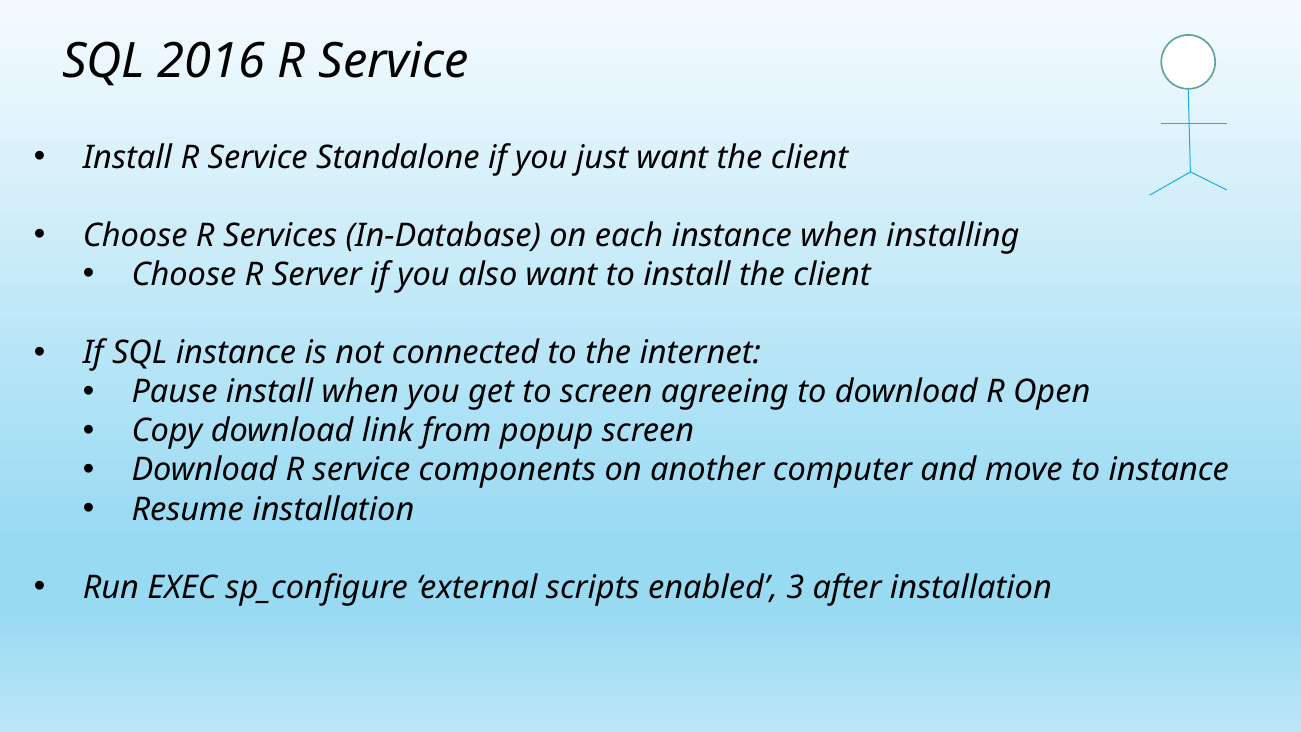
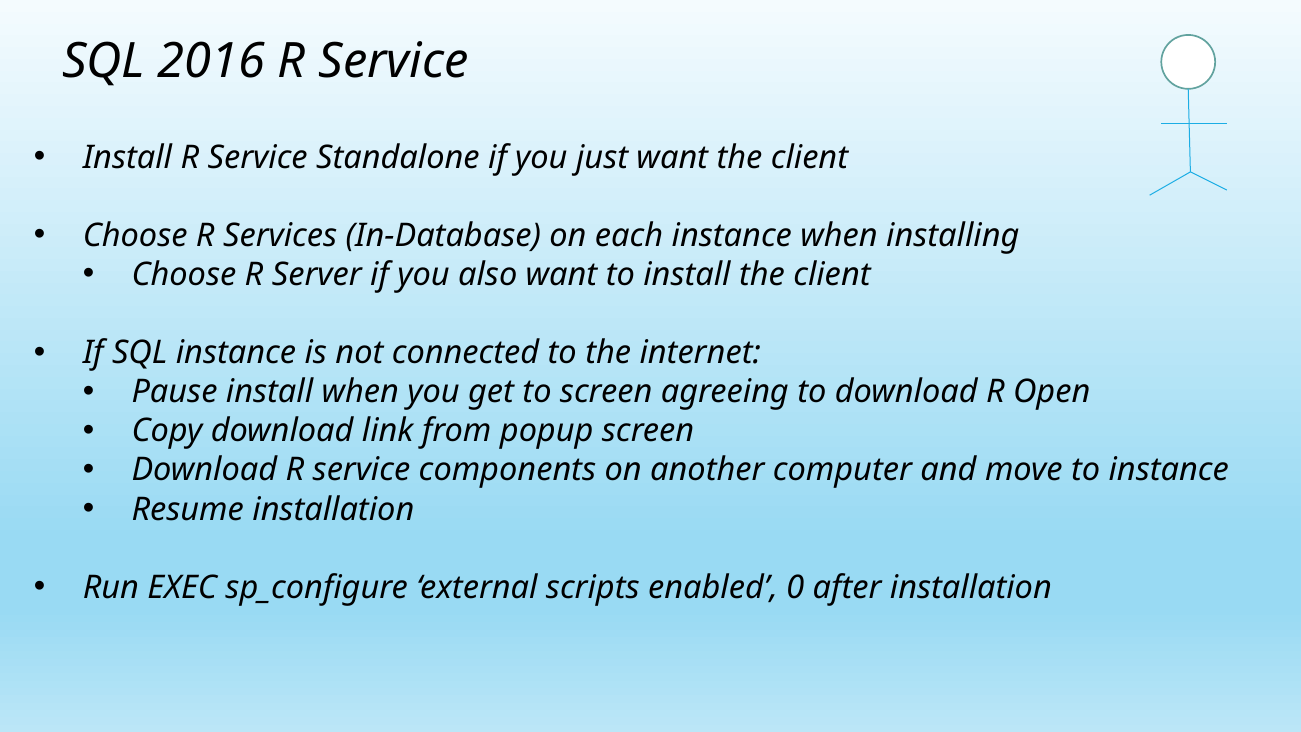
3: 3 -> 0
